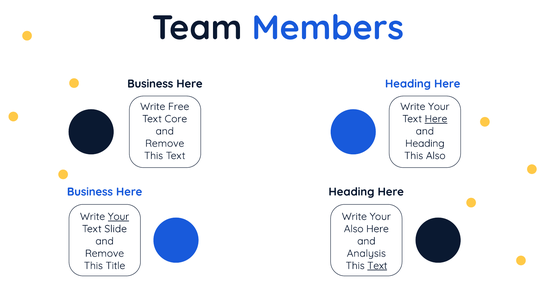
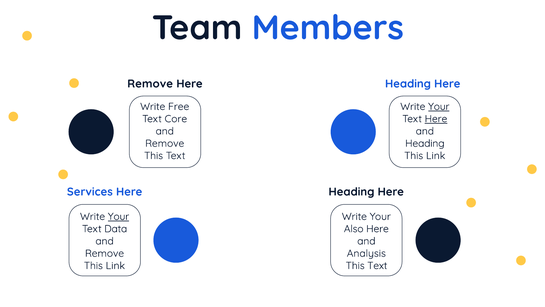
Business at (150, 84): Business -> Remove
Your at (439, 106) underline: none -> present
Also at (436, 155): Also -> Link
Business at (90, 192): Business -> Services
Slide: Slide -> Data
Title at (115, 265): Title -> Link
Text at (377, 265) underline: present -> none
